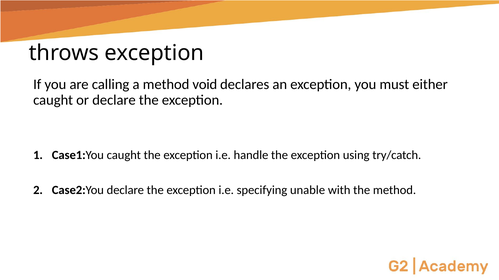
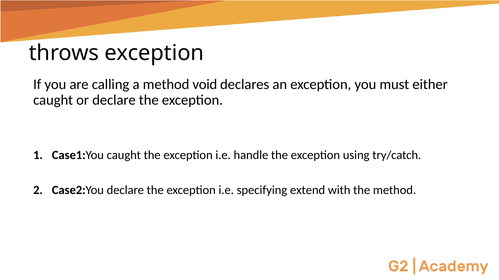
unable: unable -> extend
